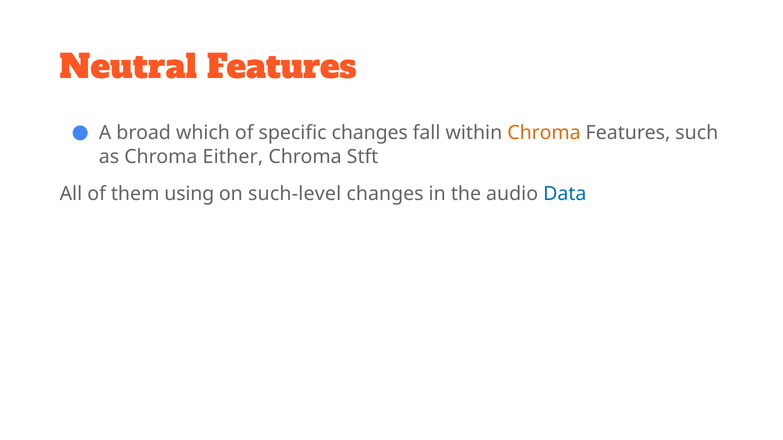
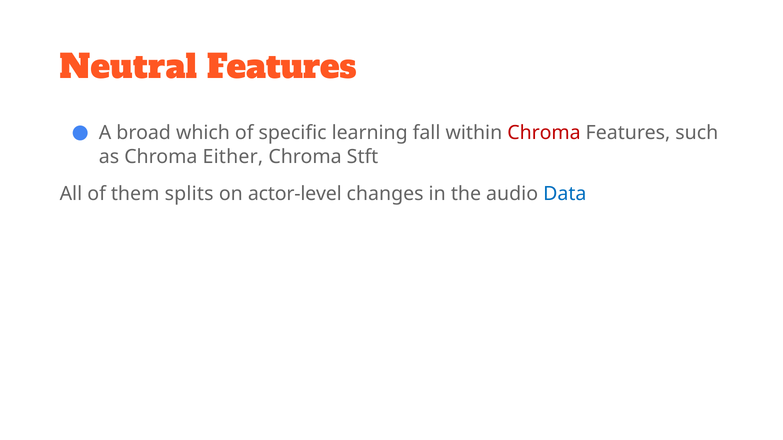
specific changes: changes -> learning
Chroma at (544, 133) colour: orange -> red
using: using -> splits
such-level: such-level -> actor-level
